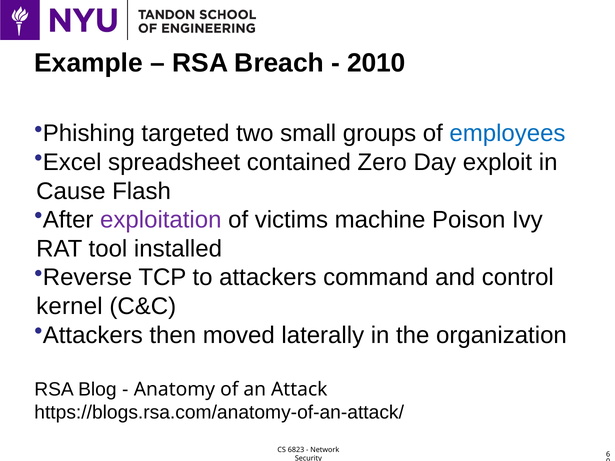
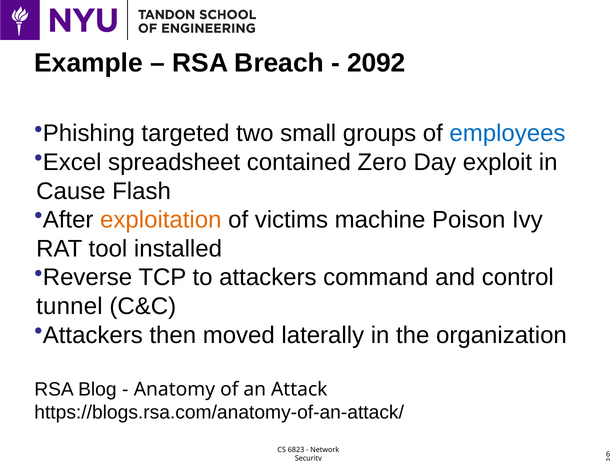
2010: 2010 -> 2092
exploitation colour: purple -> orange
kernel: kernel -> tunnel
